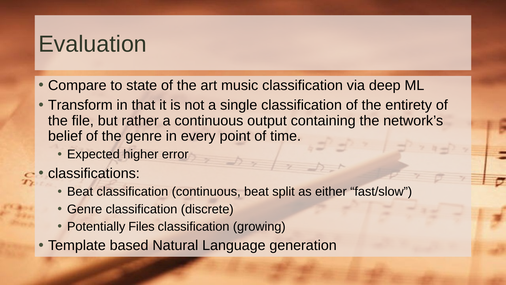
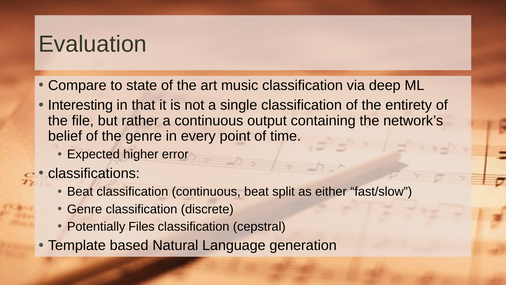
Transform: Transform -> Interesting
growing: growing -> cepstral
